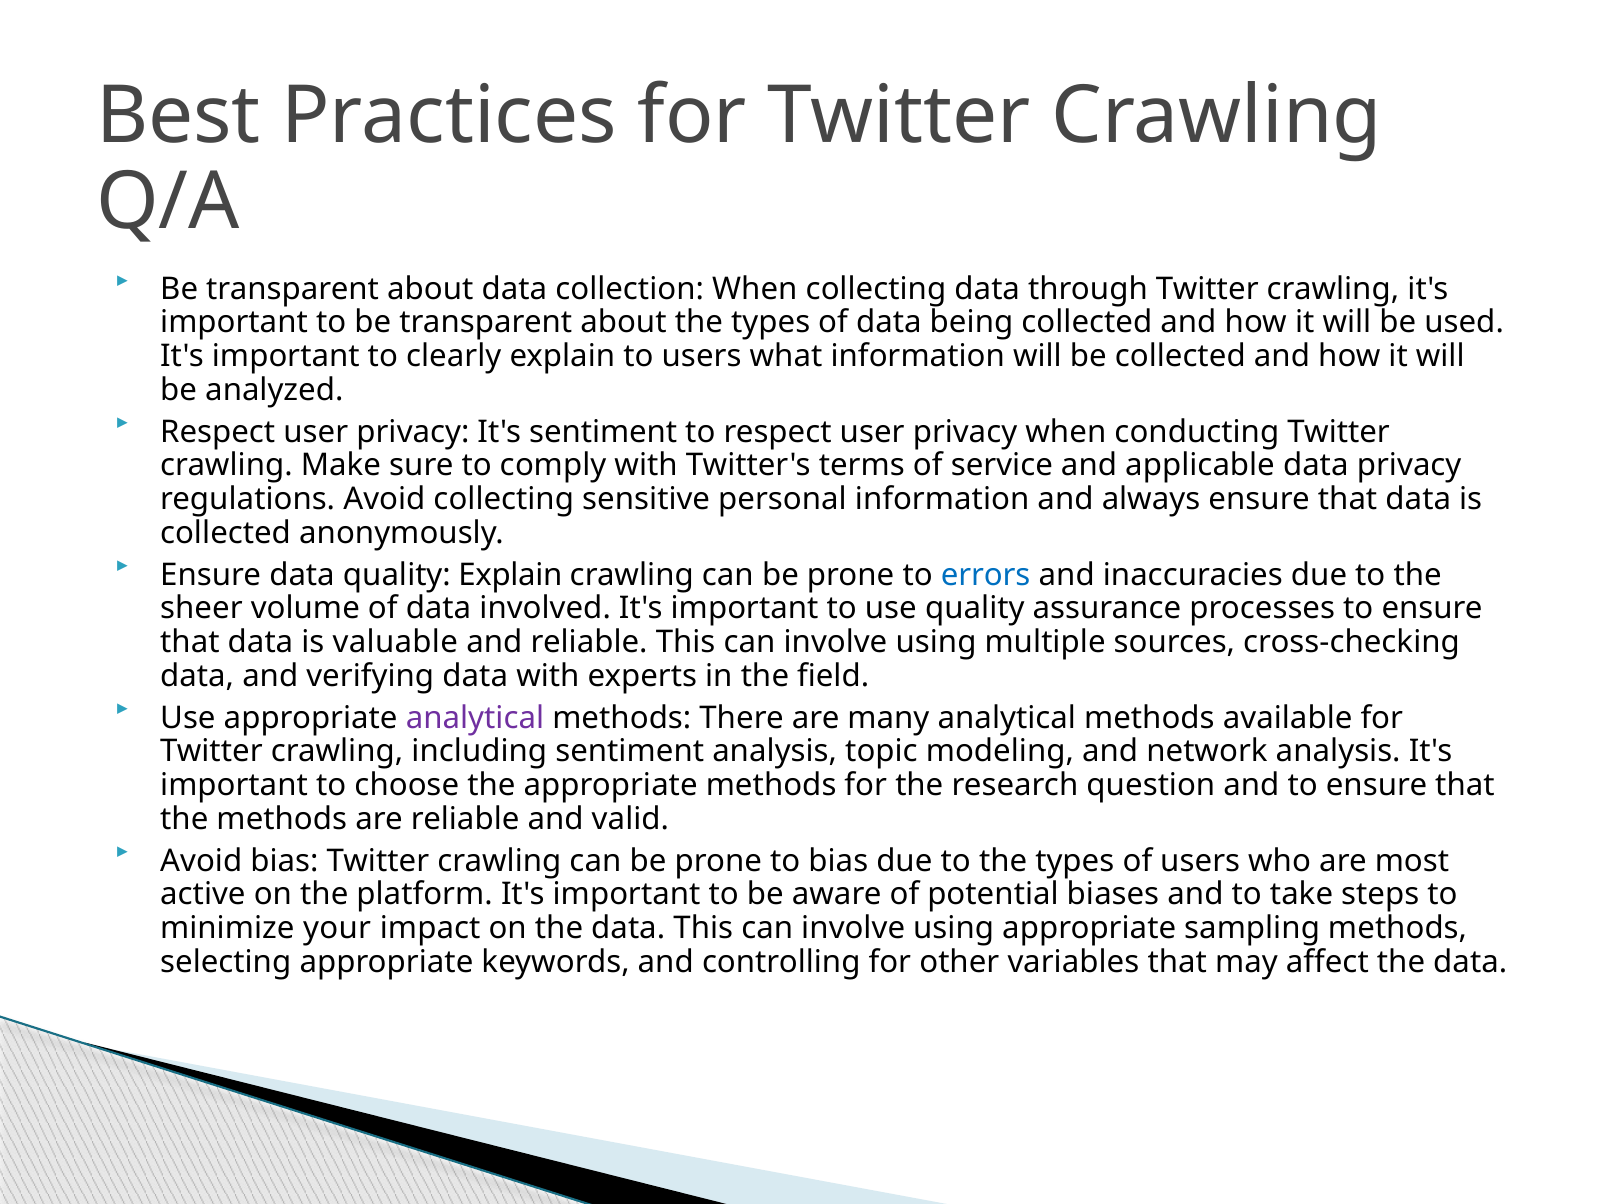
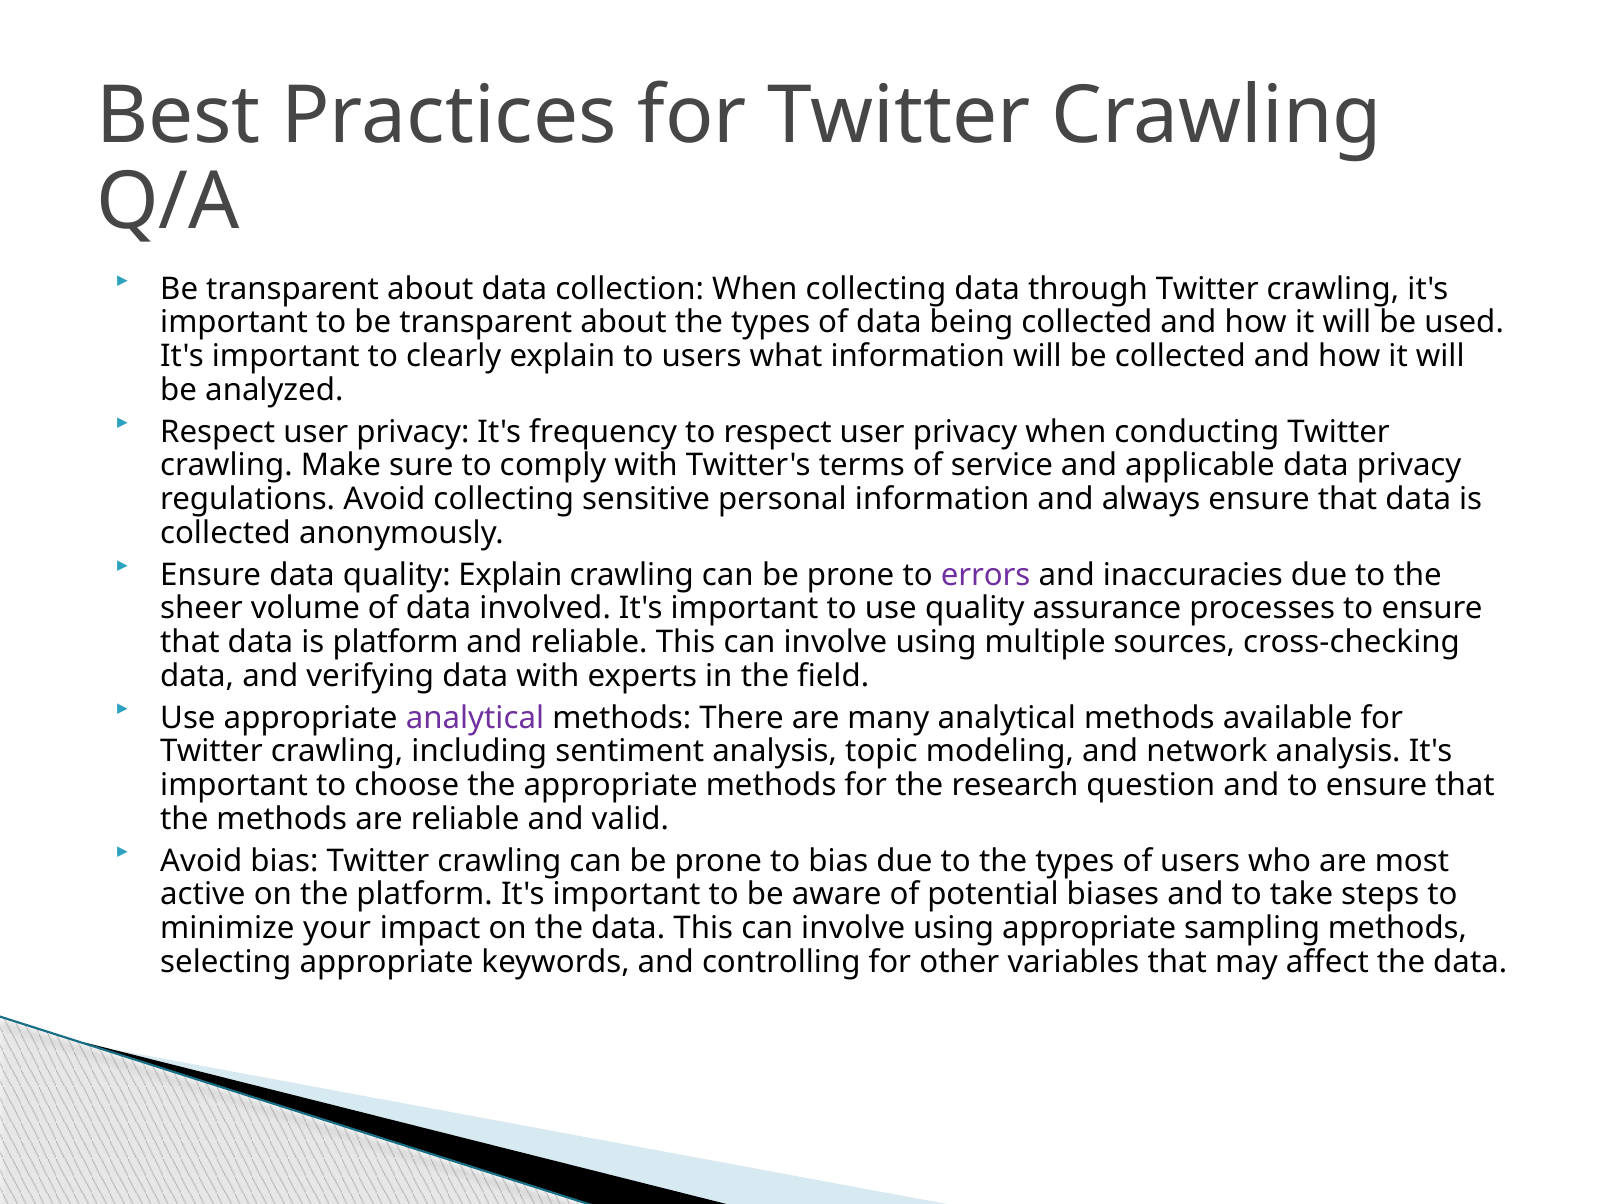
It's sentiment: sentiment -> frequency
errors colour: blue -> purple
is valuable: valuable -> platform
